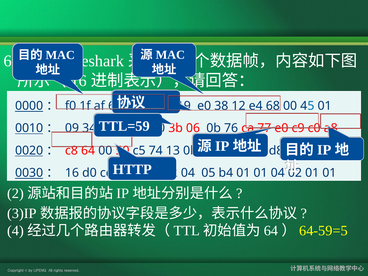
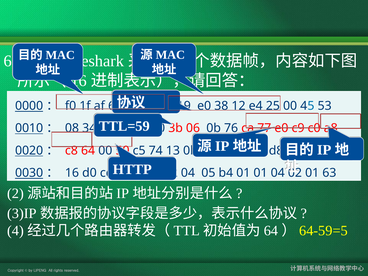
68: 68 -> 25
45 01: 01 -> 53
09: 09 -> 08
01 at (329, 173): 01 -> 63
